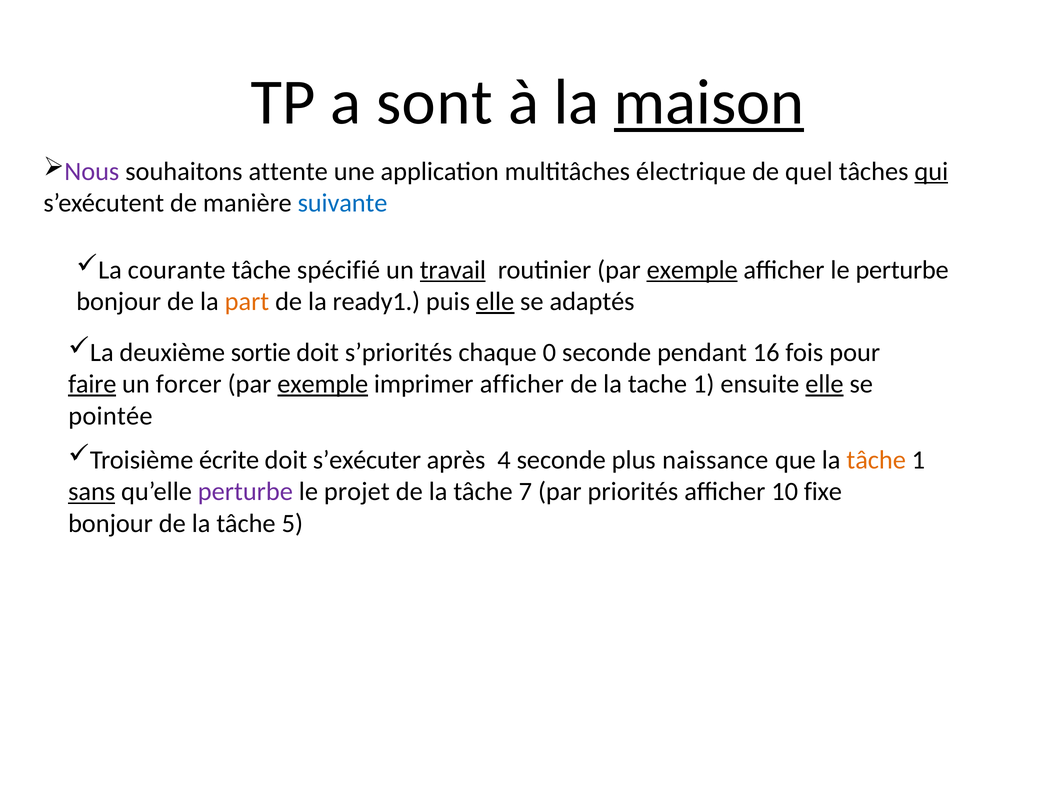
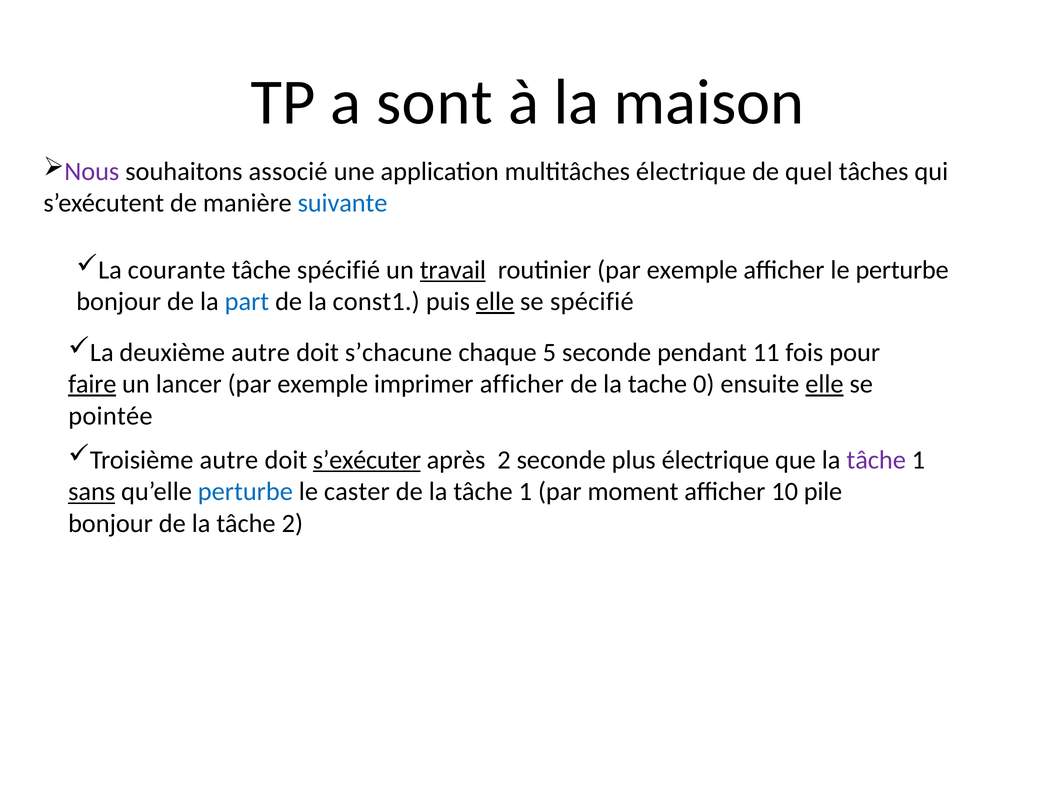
maison underline: present -> none
attente: attente -> associé
qui underline: present -> none
exemple at (692, 270) underline: present -> none
part colour: orange -> blue
ready1: ready1 -> const1
se adaptés: adaptés -> spécifié
deuxième sortie: sortie -> autre
s’priorités: s’priorités -> s’chacune
0: 0 -> 5
16: 16 -> 11
forcer: forcer -> lancer
exemple at (323, 384) underline: present -> none
tache 1: 1 -> 0
Troisième écrite: écrite -> autre
s’exécuter underline: none -> present
après 4: 4 -> 2
plus naissance: naissance -> électrique
tâche at (876, 460) colour: orange -> purple
perturbe at (245, 492) colour: purple -> blue
projet: projet -> caster
de la tâche 7: 7 -> 1
priorités: priorités -> moment
fixe: fixe -> pile
tâche 5: 5 -> 2
